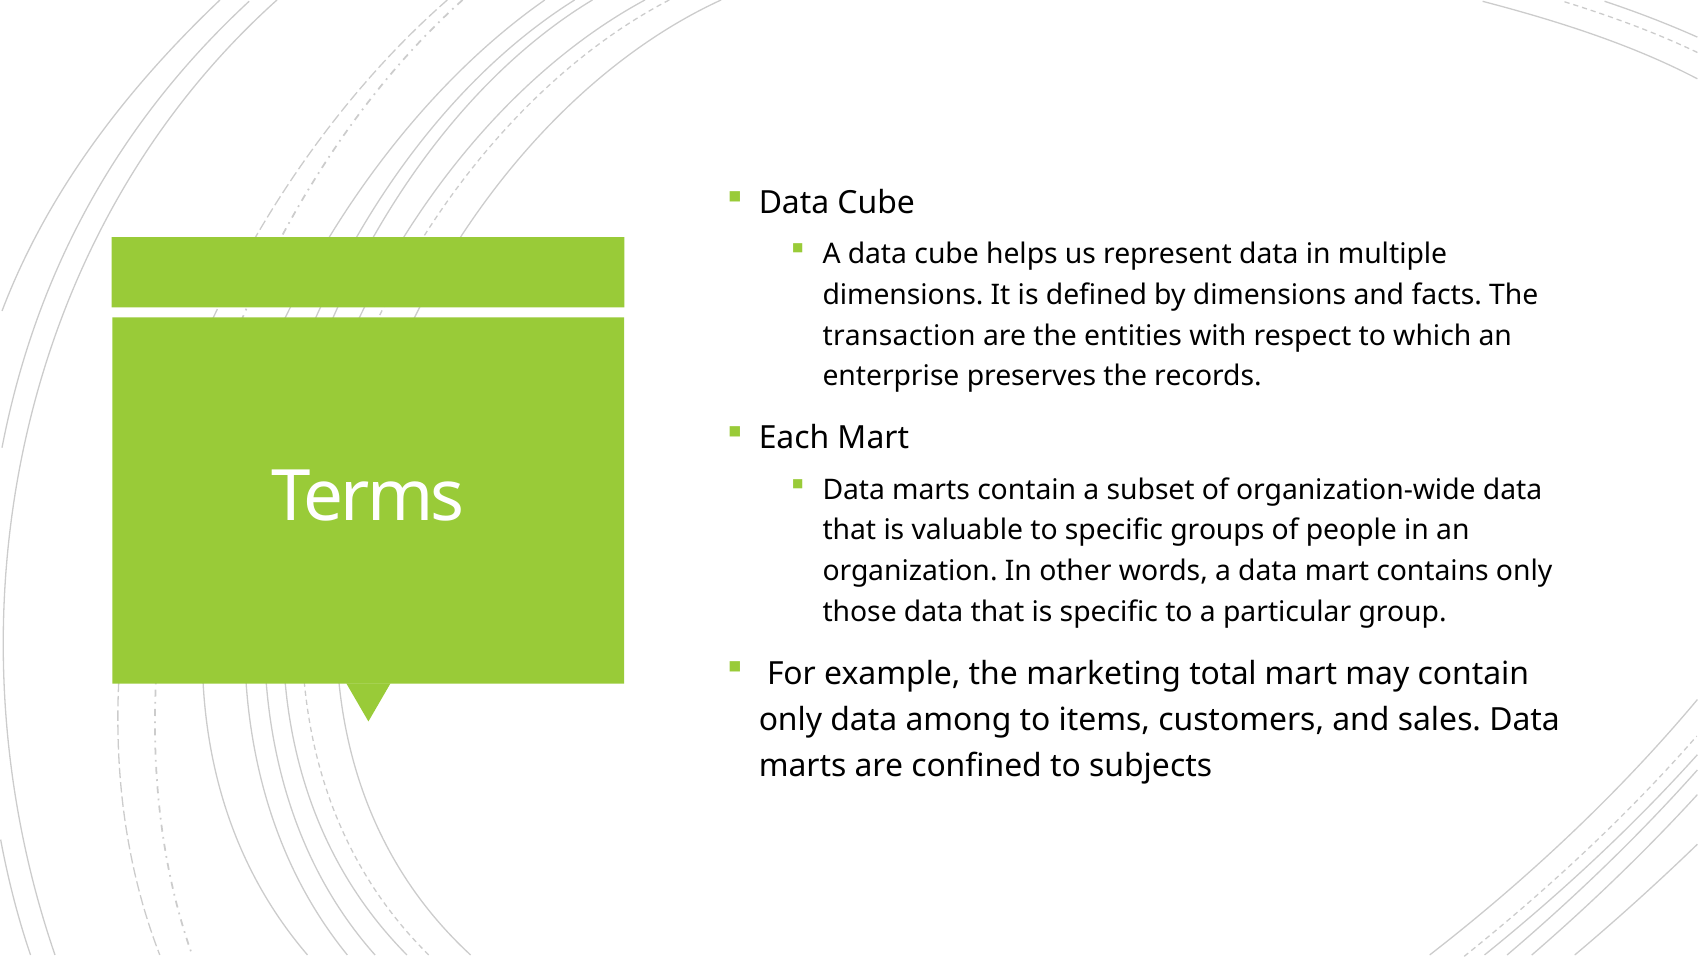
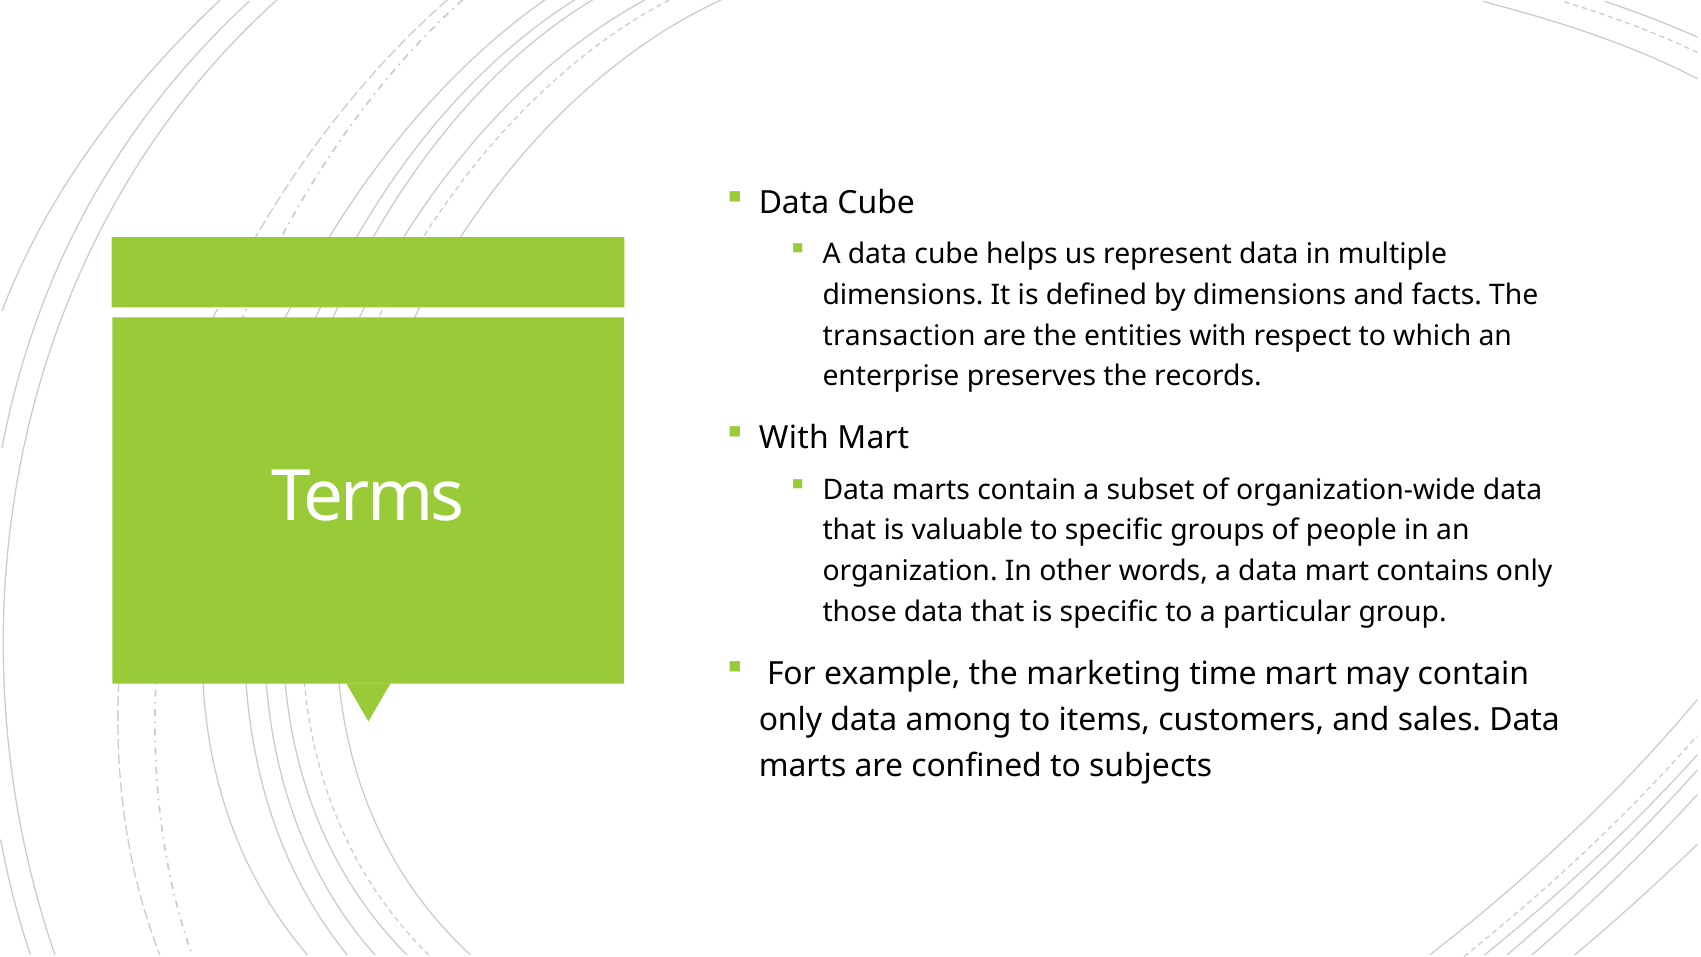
Each at (794, 438): Each -> With
total: total -> time
